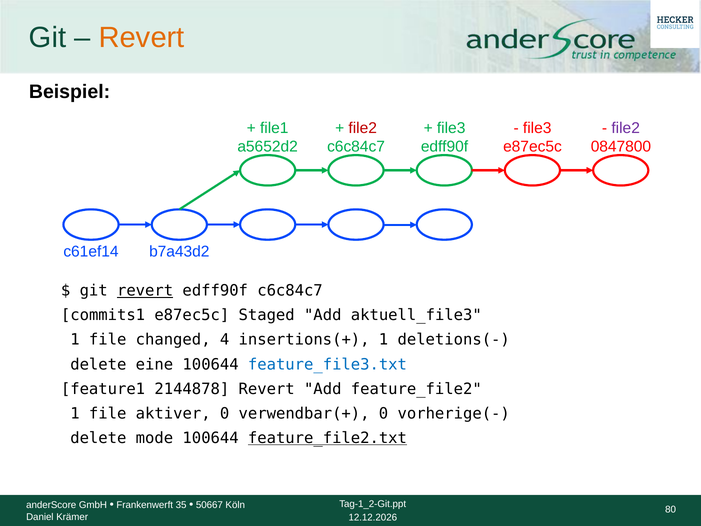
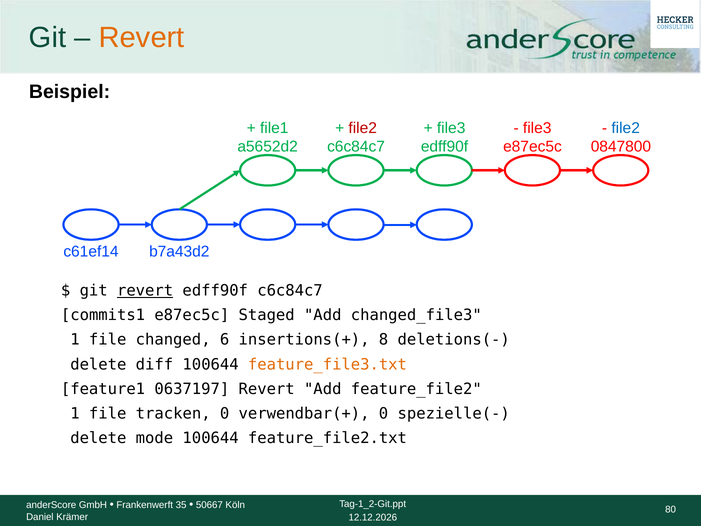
file2 at (626, 128) colour: purple -> blue
aktuell_file3: aktuell_file3 -> changed_file3
4: 4 -> 6
insertions(+ 1: 1 -> 8
eine: eine -> diff
feature_file3.txt colour: blue -> orange
2144878: 2144878 -> 0637197
aktiver: aktiver -> tracken
vorherige(-: vorherige(- -> spezielle(-
feature_file2.txt underline: present -> none
